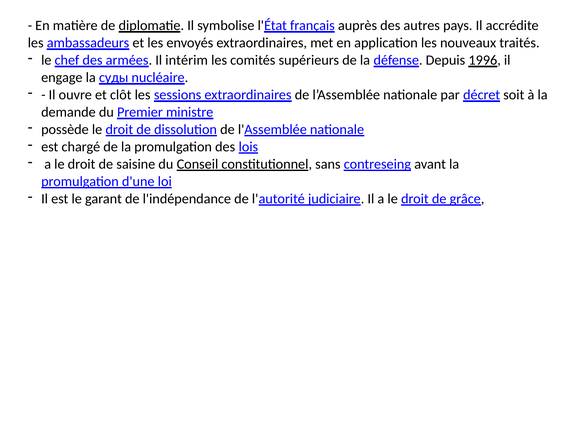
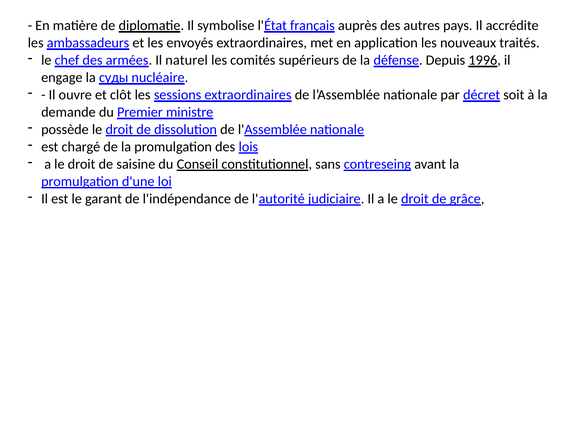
intérim: intérim -> naturel
